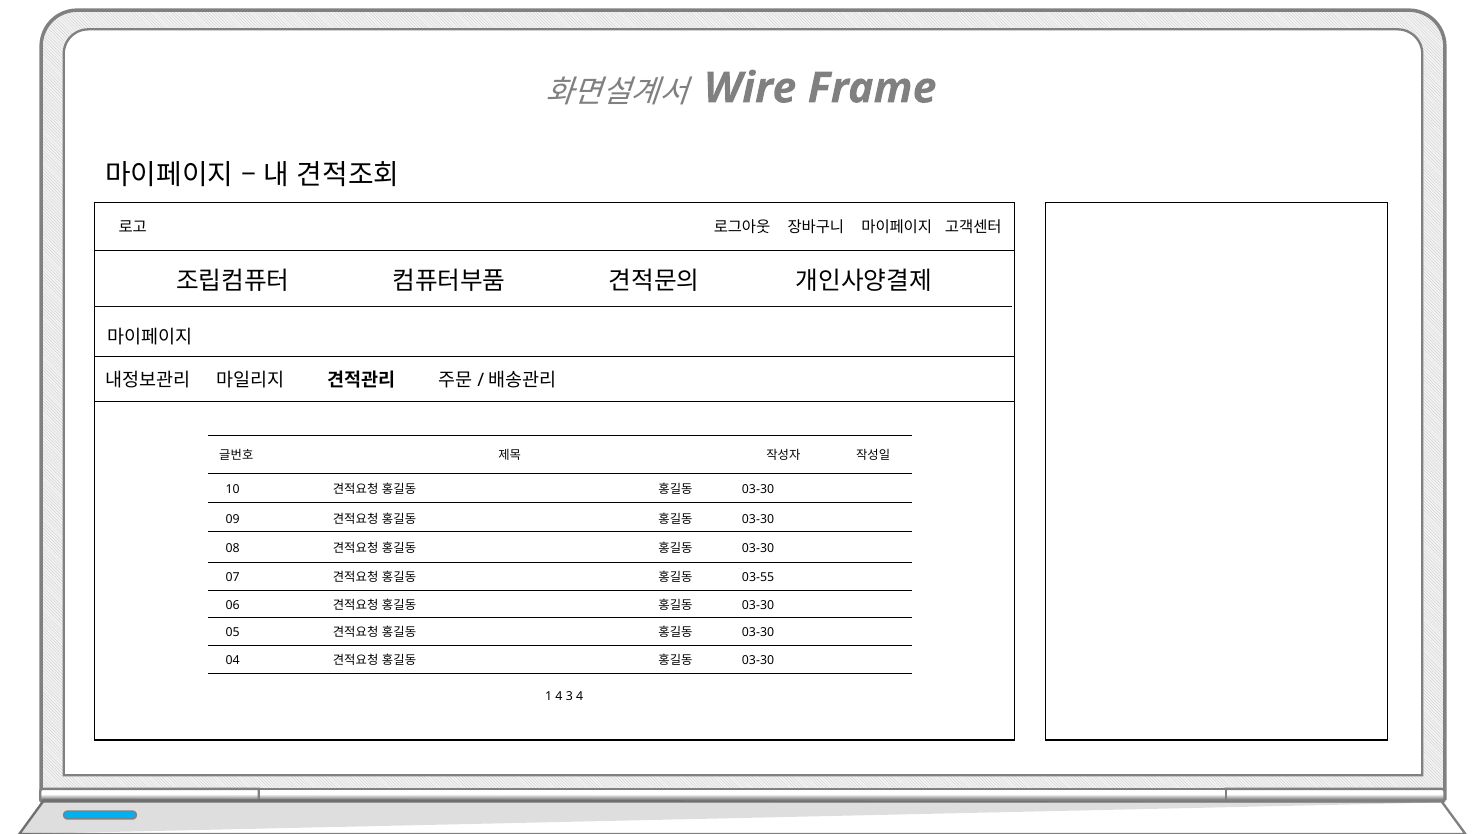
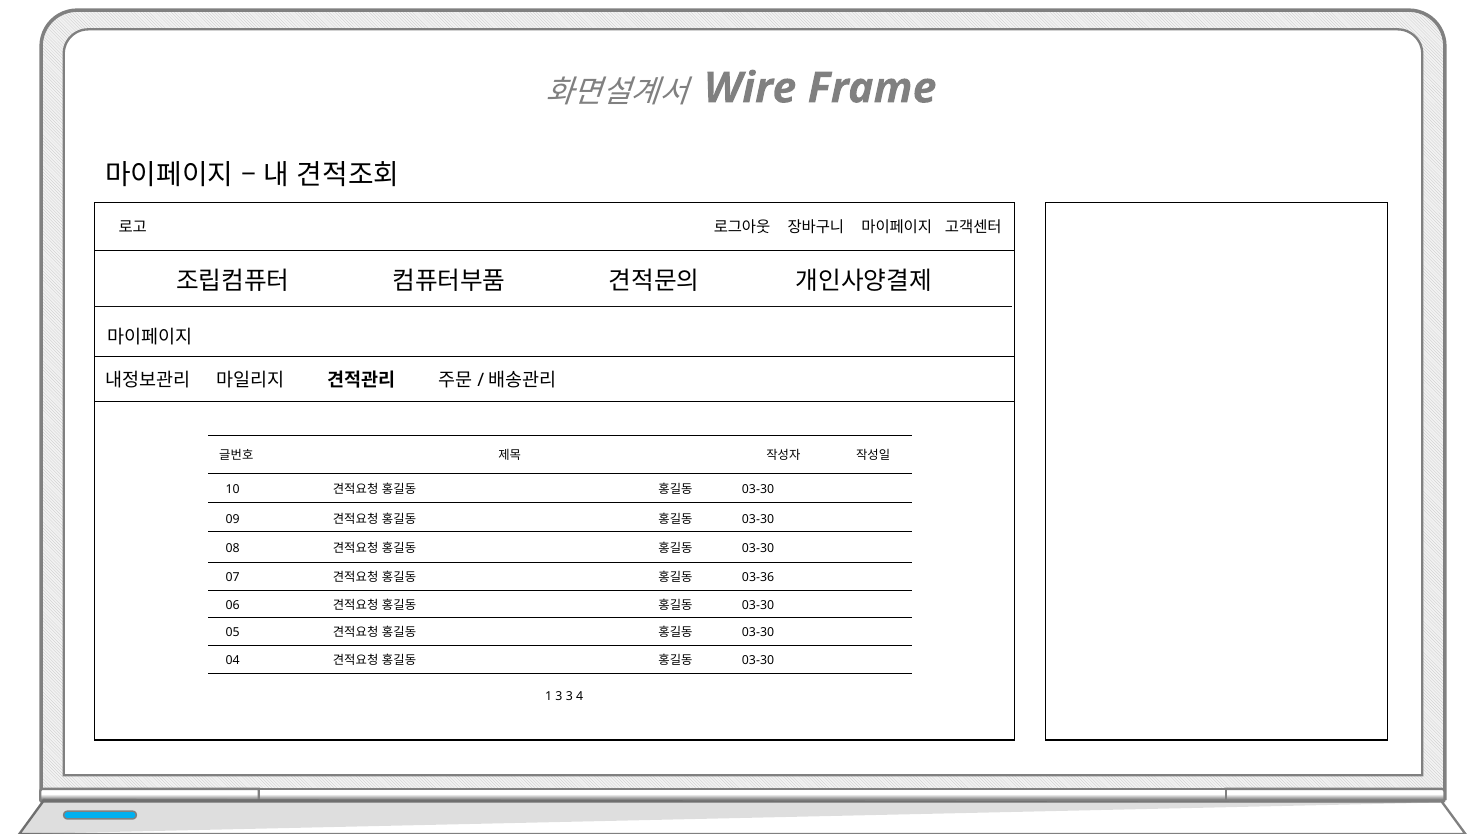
03-55: 03-55 -> 03-36
1 4: 4 -> 3
